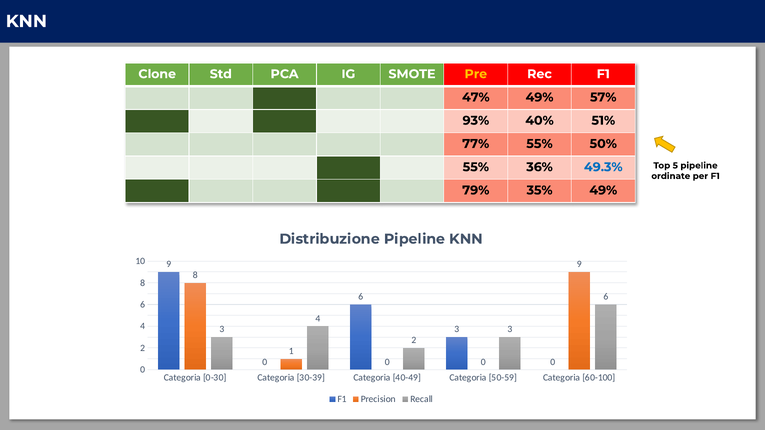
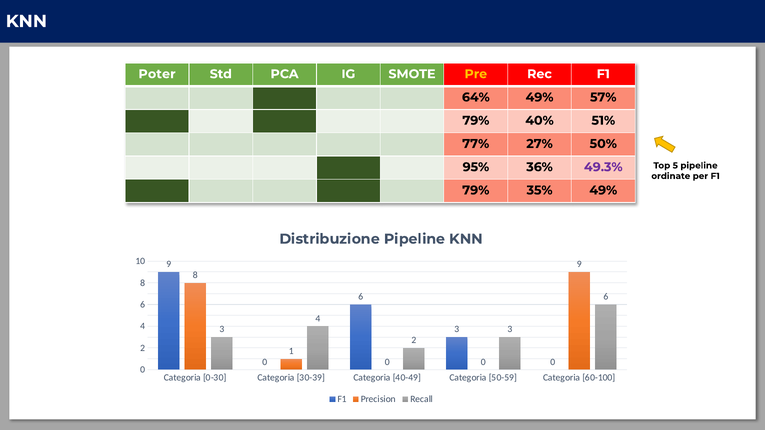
Clone: Clone -> Poter
47%: 47% -> 64%
93% at (476, 121): 93% -> 79%
77% 55%: 55% -> 27%
55% at (476, 167): 55% -> 95%
49.3% colour: blue -> purple
